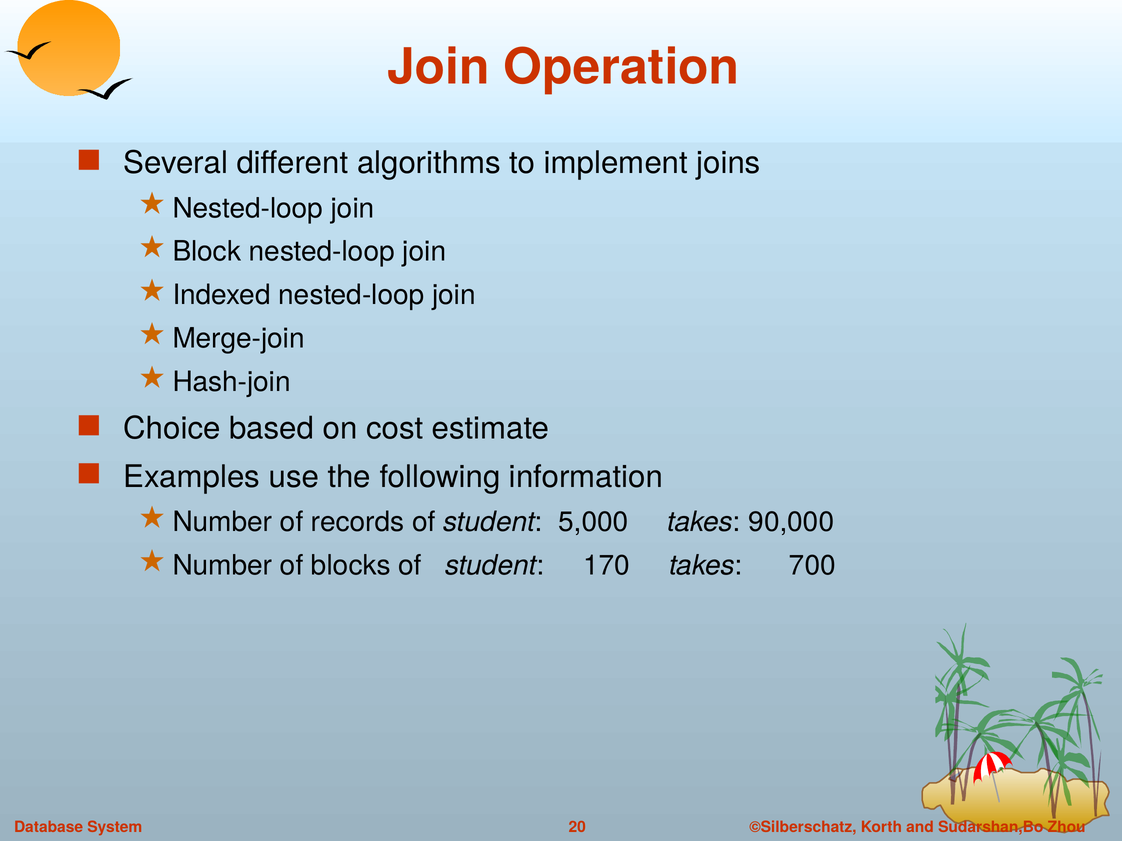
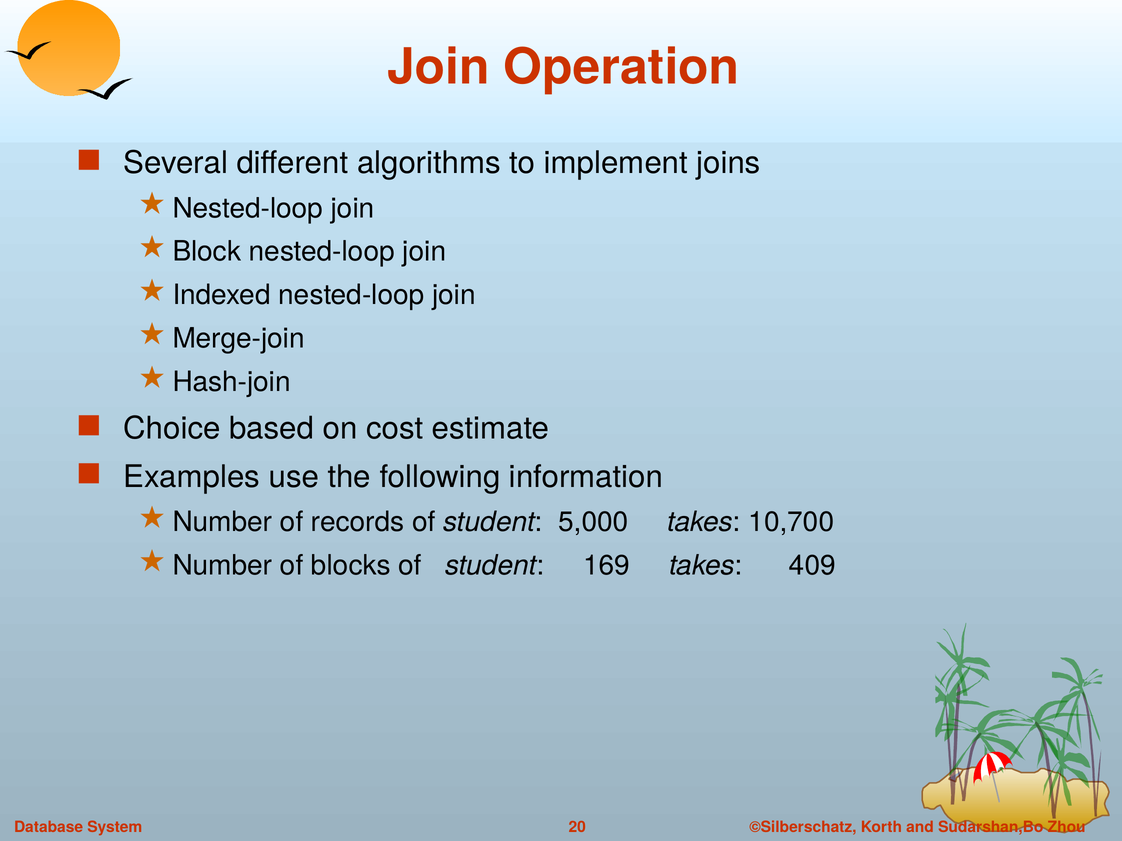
90,000: 90,000 -> 10,700
170: 170 -> 169
700: 700 -> 409
